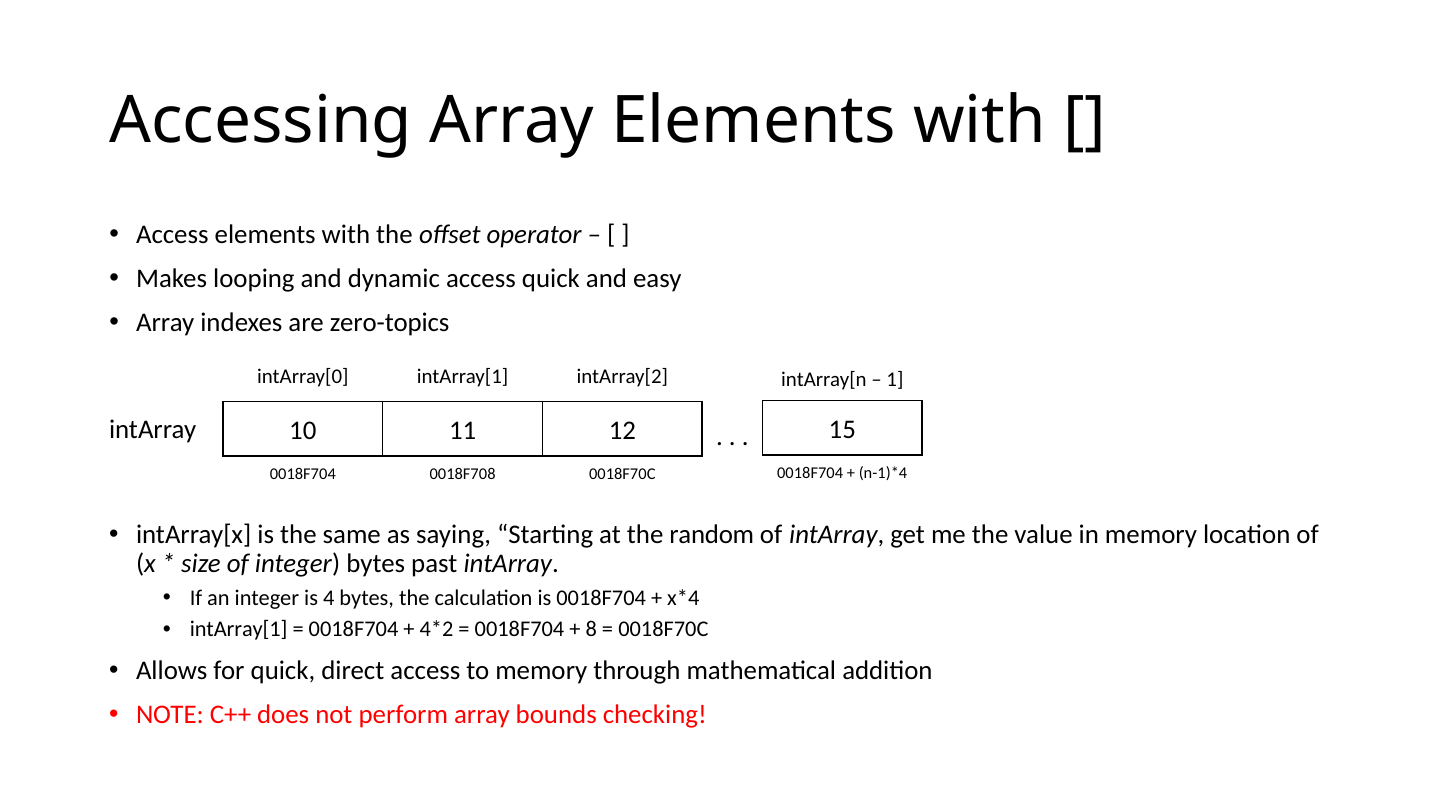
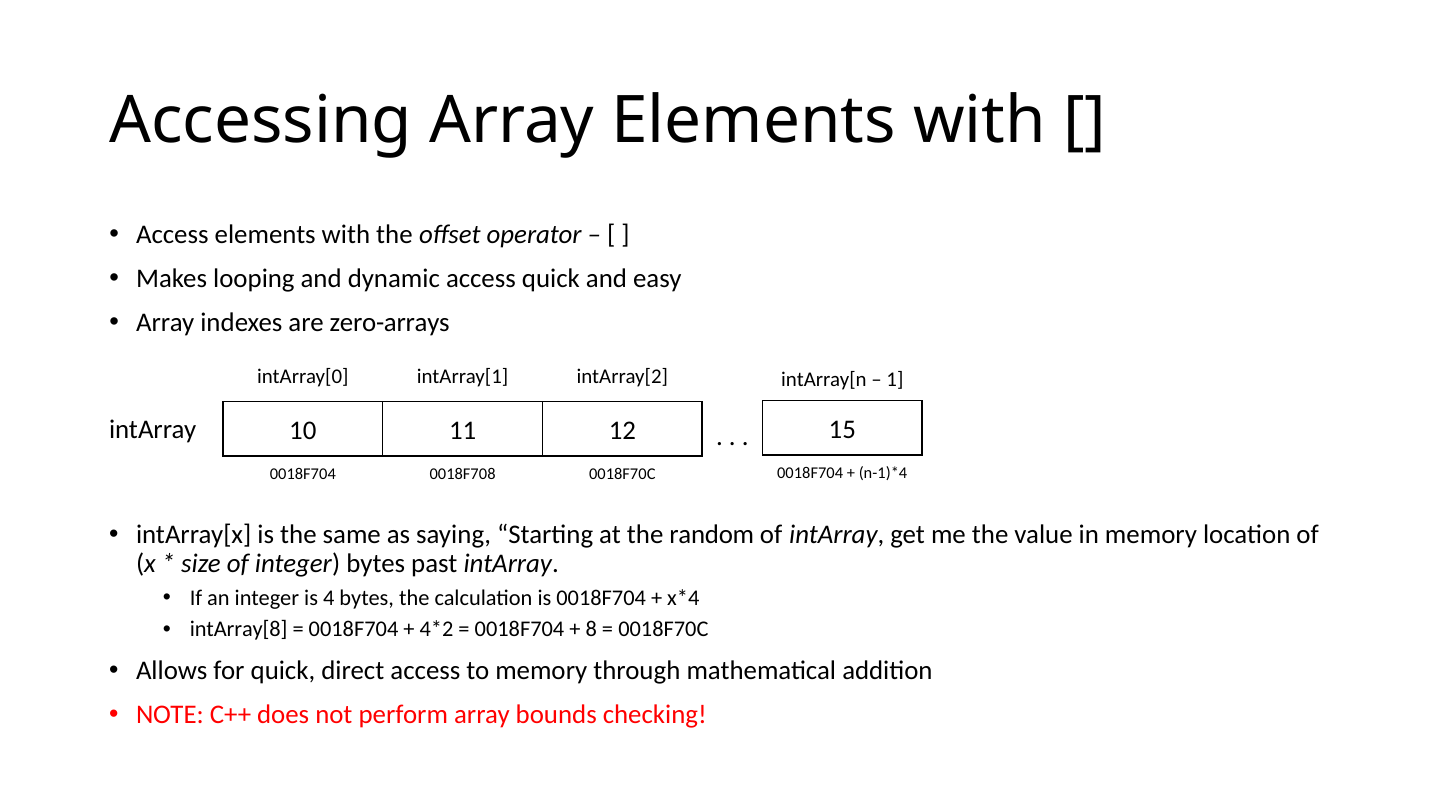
zero-topics: zero-topics -> zero-arrays
intArray[1 at (239, 630): intArray[1 -> intArray[8
